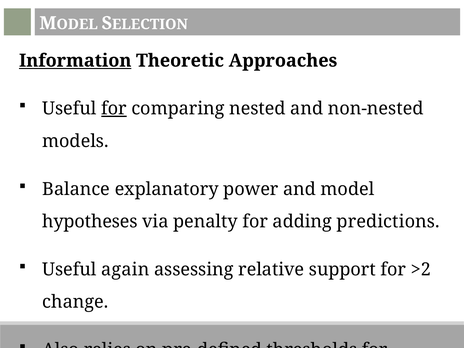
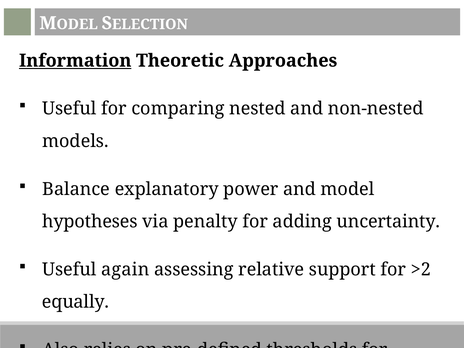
for at (114, 109) underline: present -> none
predictions: predictions -> uncertainty
change: change -> equally
